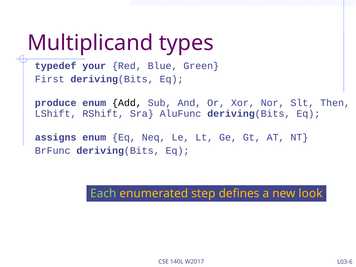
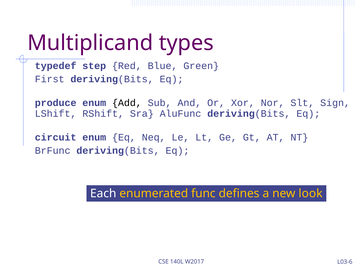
your: your -> step
Then: Then -> Sign
assigns: assigns -> circuit
Each colour: light green -> white
step: step -> func
